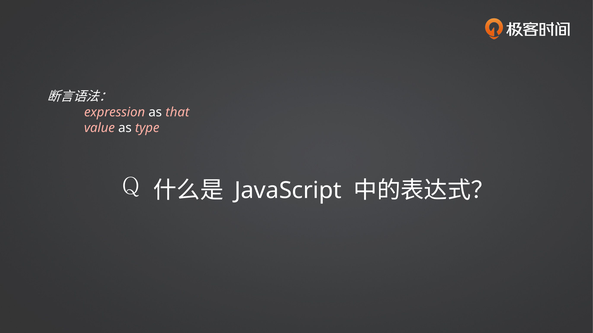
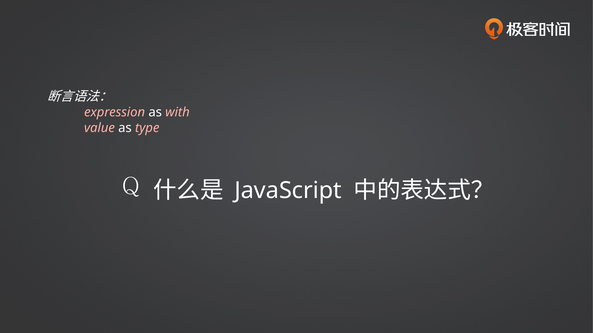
that: that -> with
